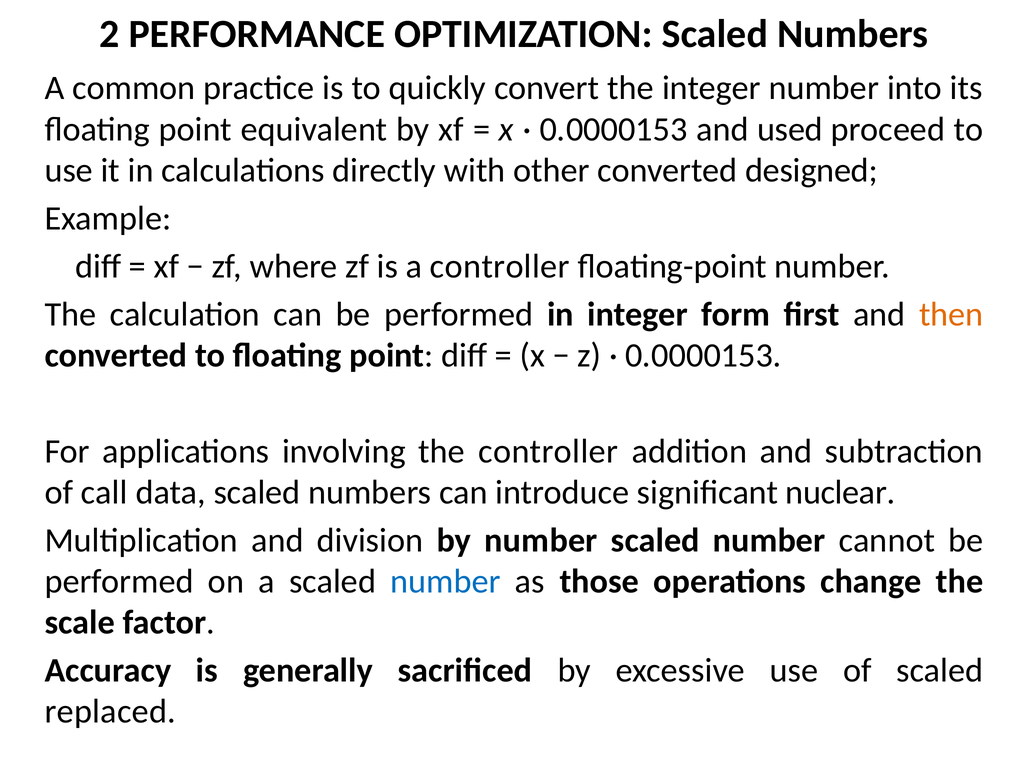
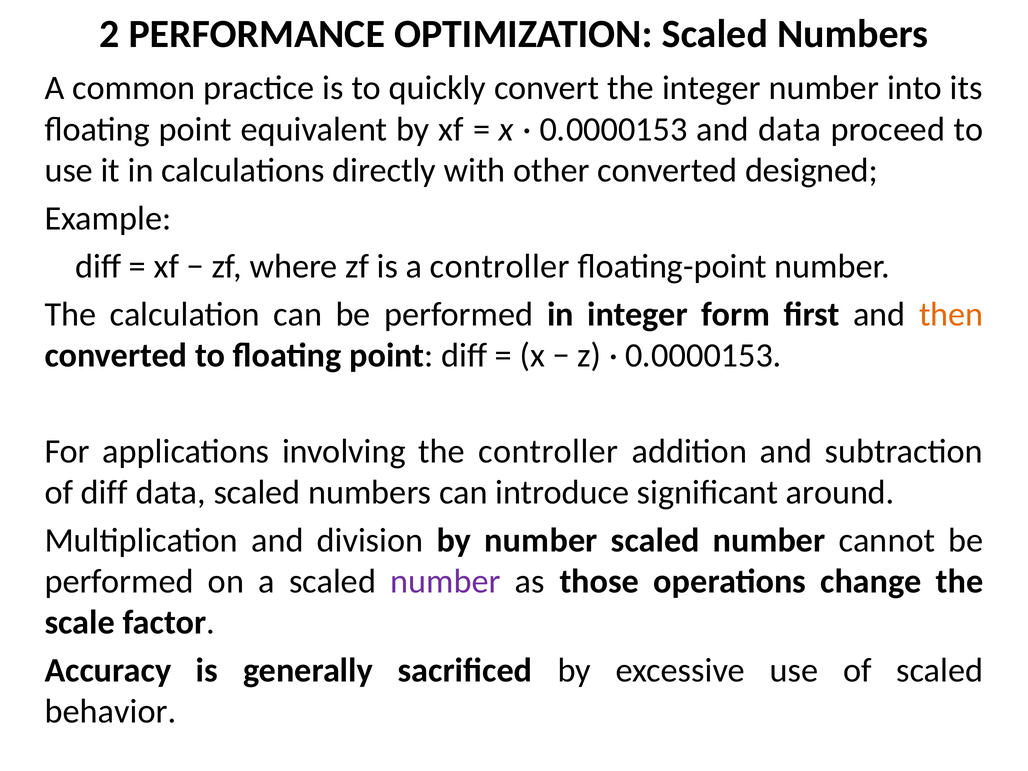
and used: used -> data
of call: call -> diff
nuclear: nuclear -> around
number at (445, 581) colour: blue -> purple
replaced: replaced -> behavior
